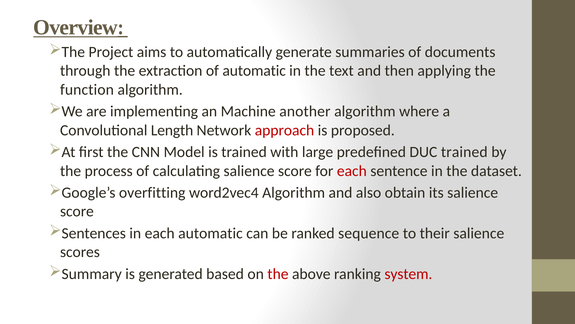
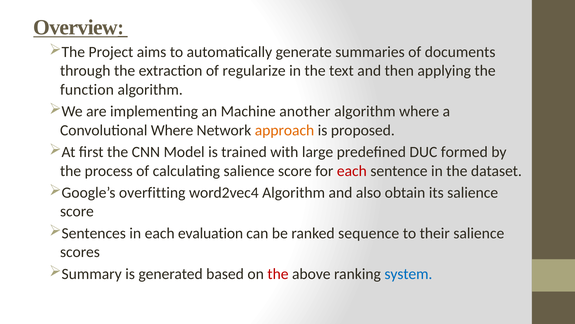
of automatic: automatic -> regularize
Convolutional Length: Length -> Where
approach colour: red -> orange
DUC trained: trained -> formed
each automatic: automatic -> evaluation
system colour: red -> blue
